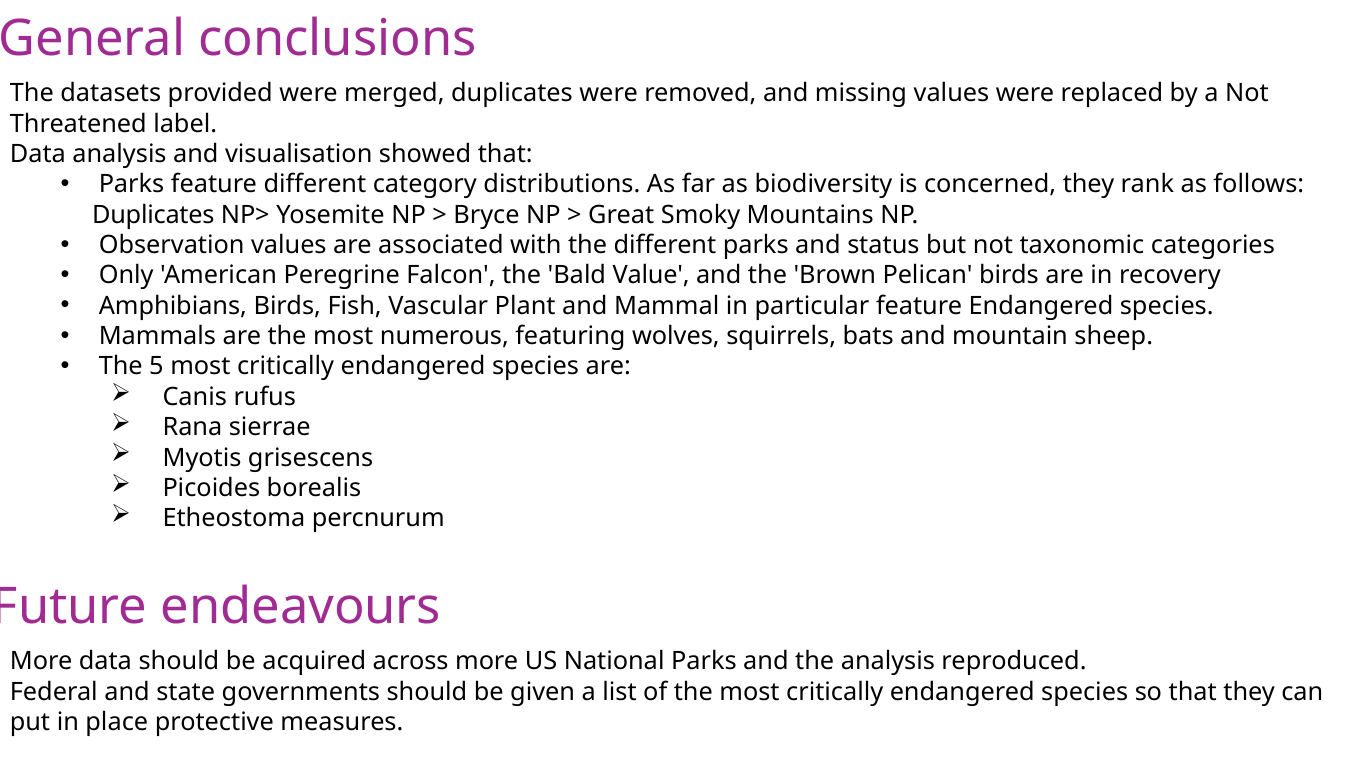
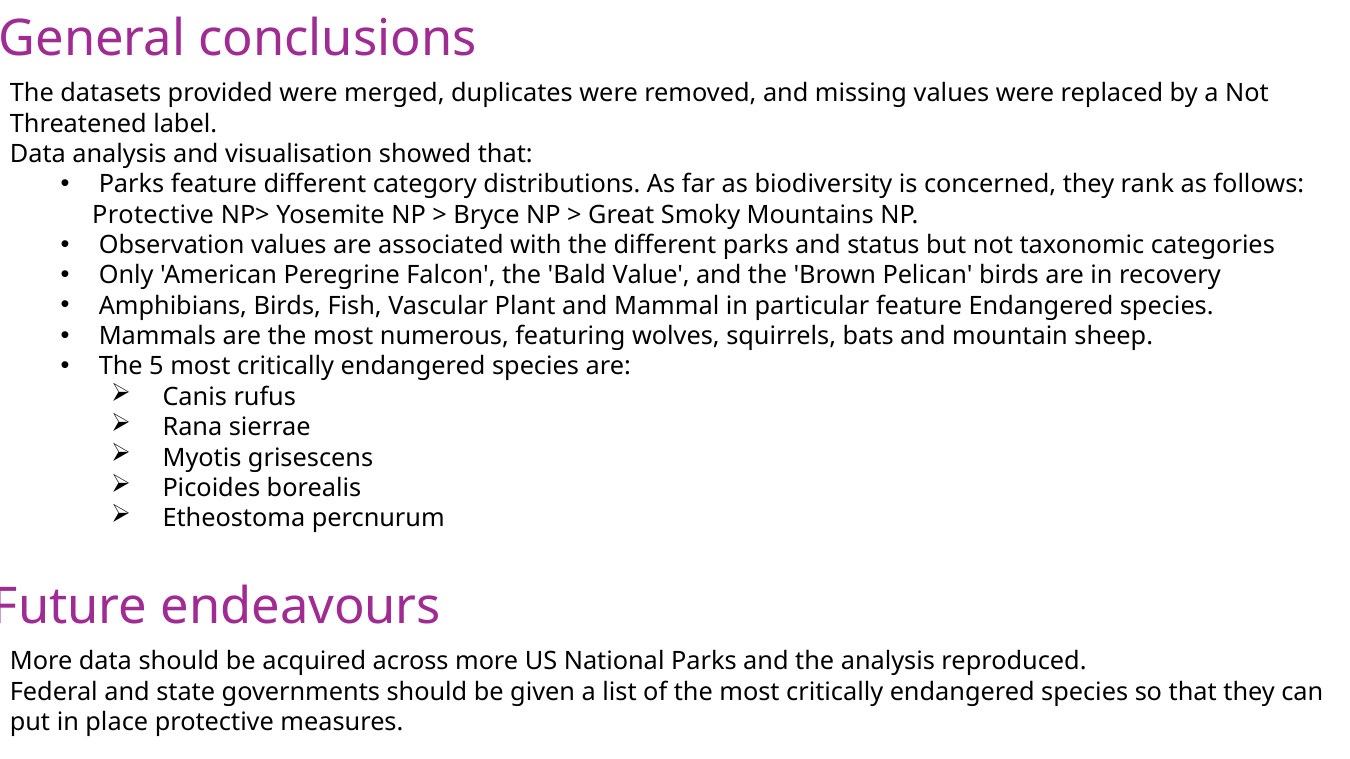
Duplicates at (153, 215): Duplicates -> Protective
